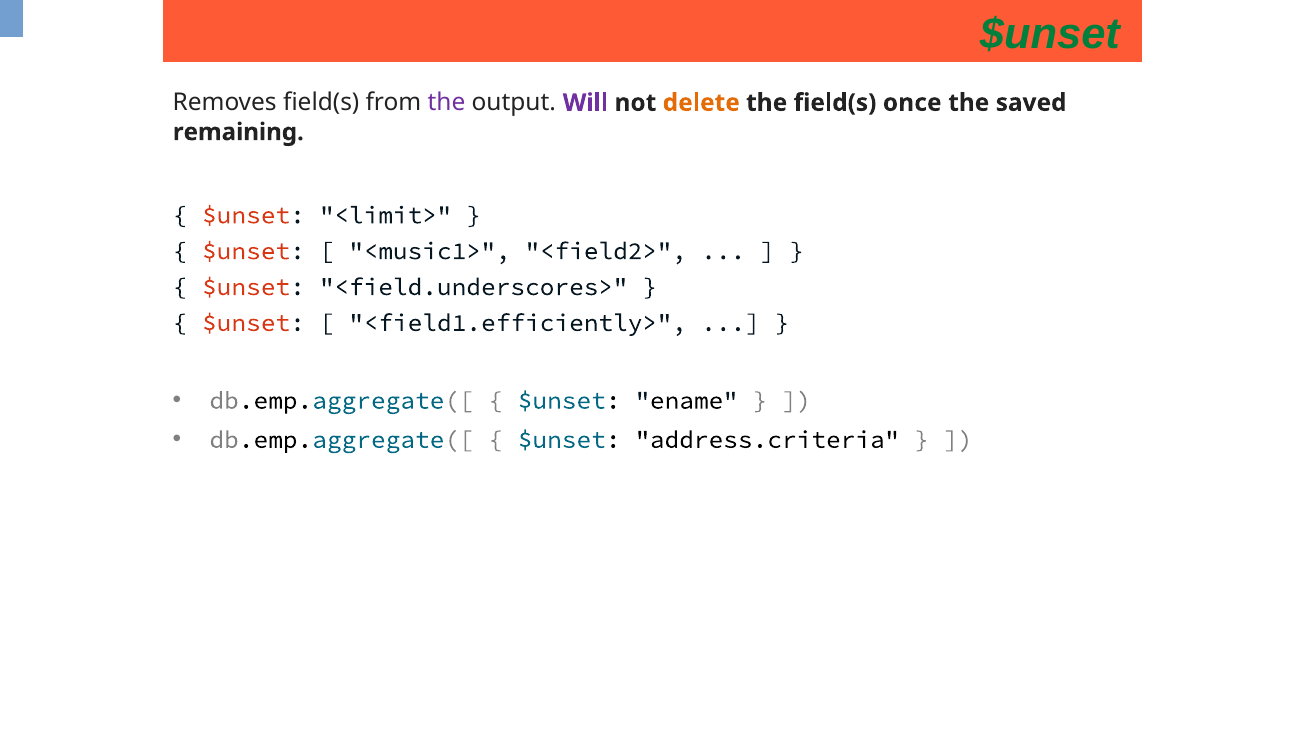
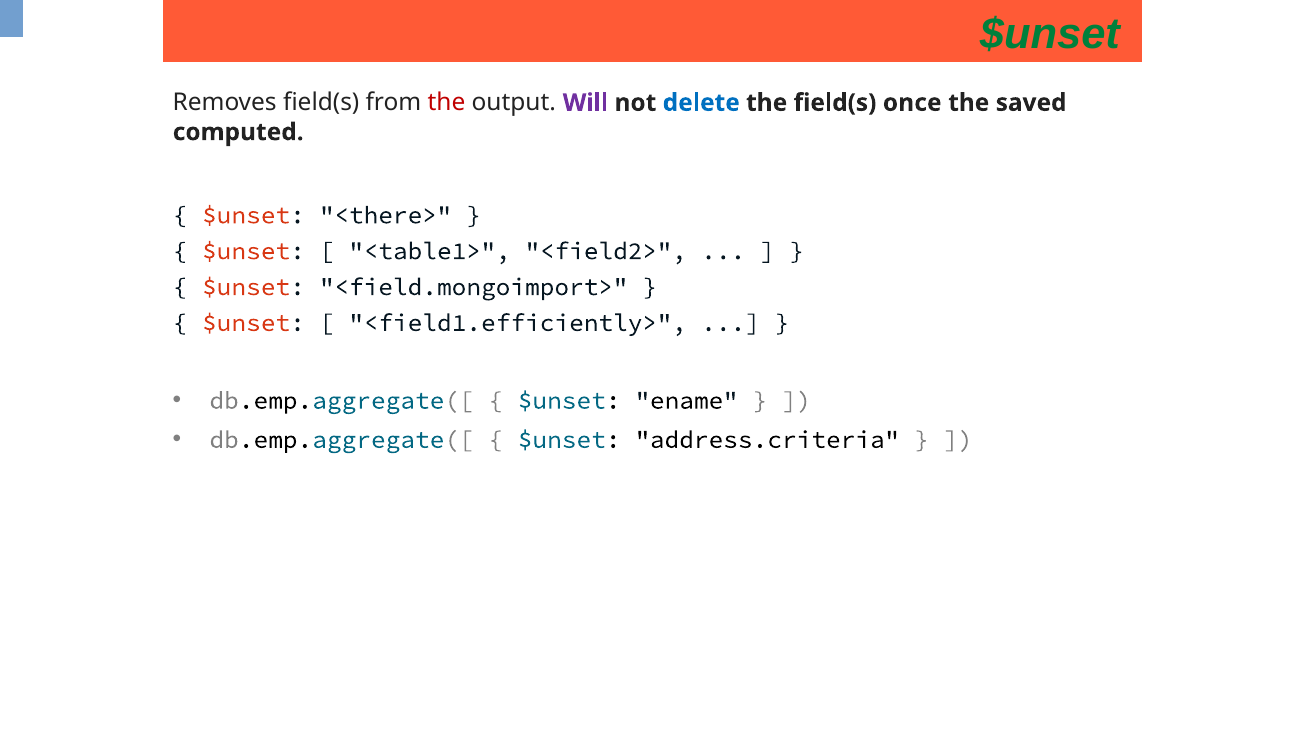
the at (446, 103) colour: purple -> red
delete colour: orange -> blue
remaining: remaining -> computed
<limit>: <limit> -> <there>
<music1>: <music1> -> <table1>
<field.underscores>: <field.underscores> -> <field.mongoimport>
